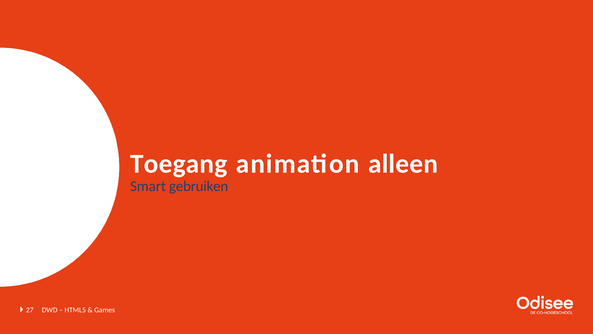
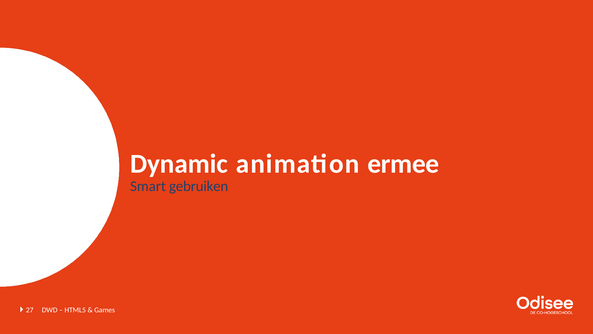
Toegang: Toegang -> Dynamic
alleen: alleen -> ermee
